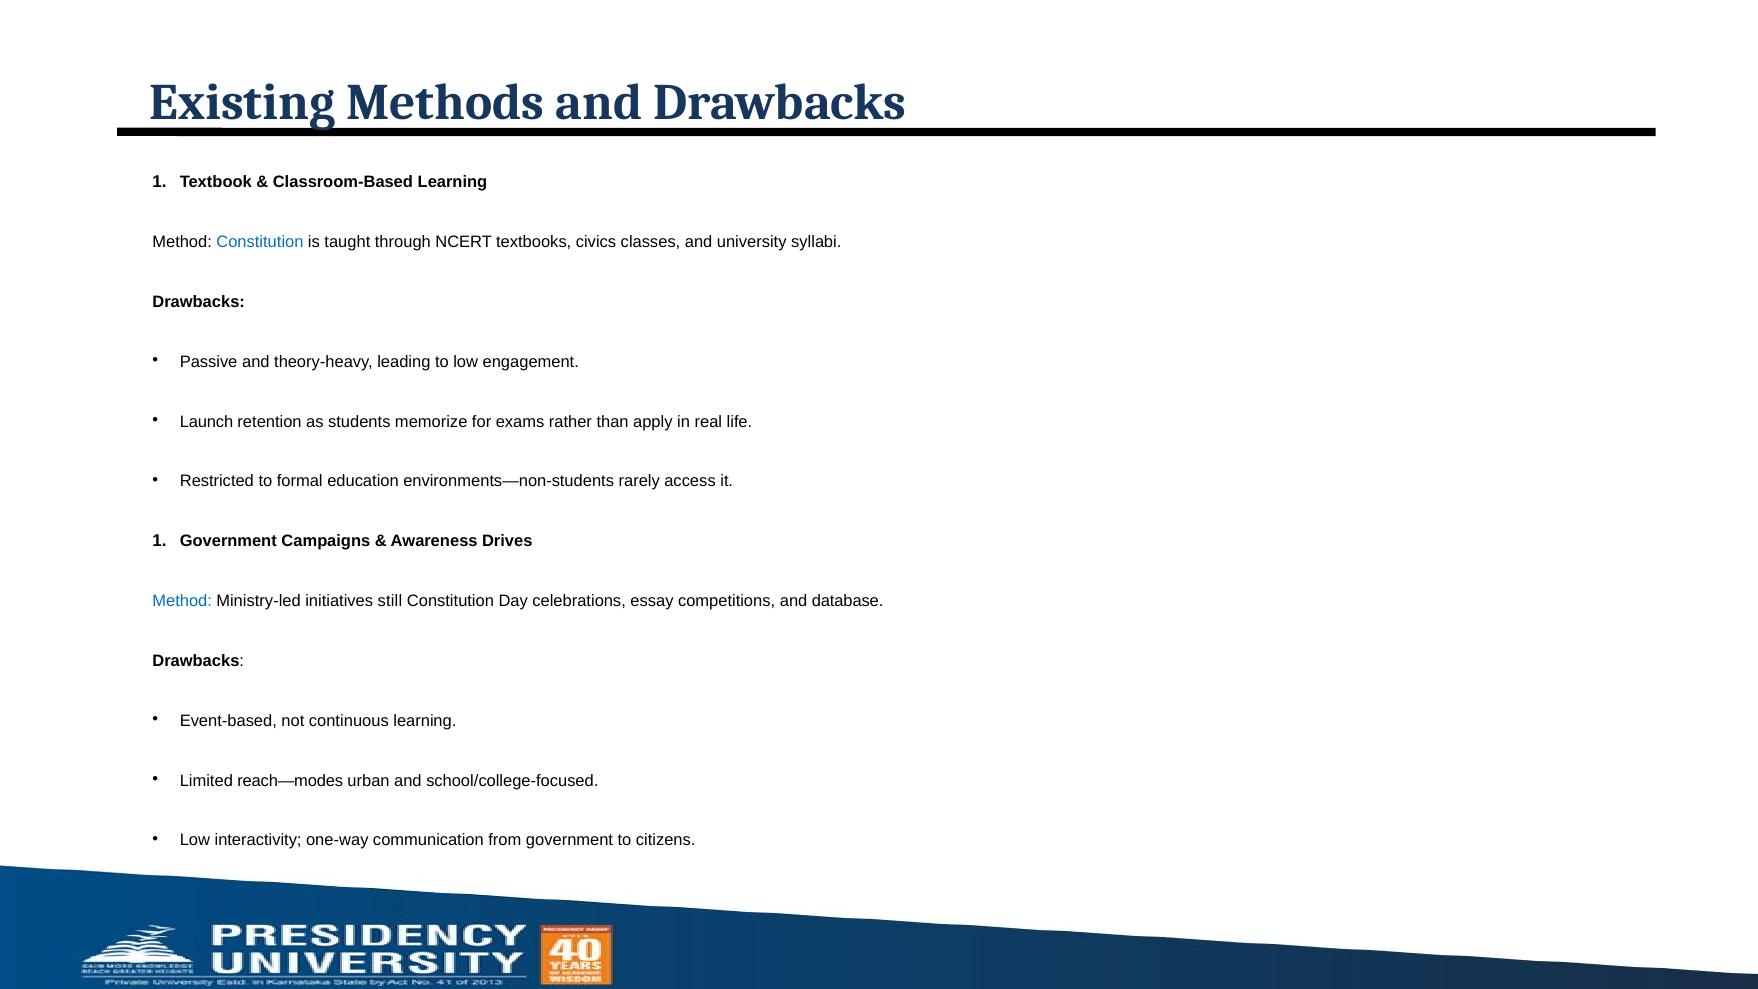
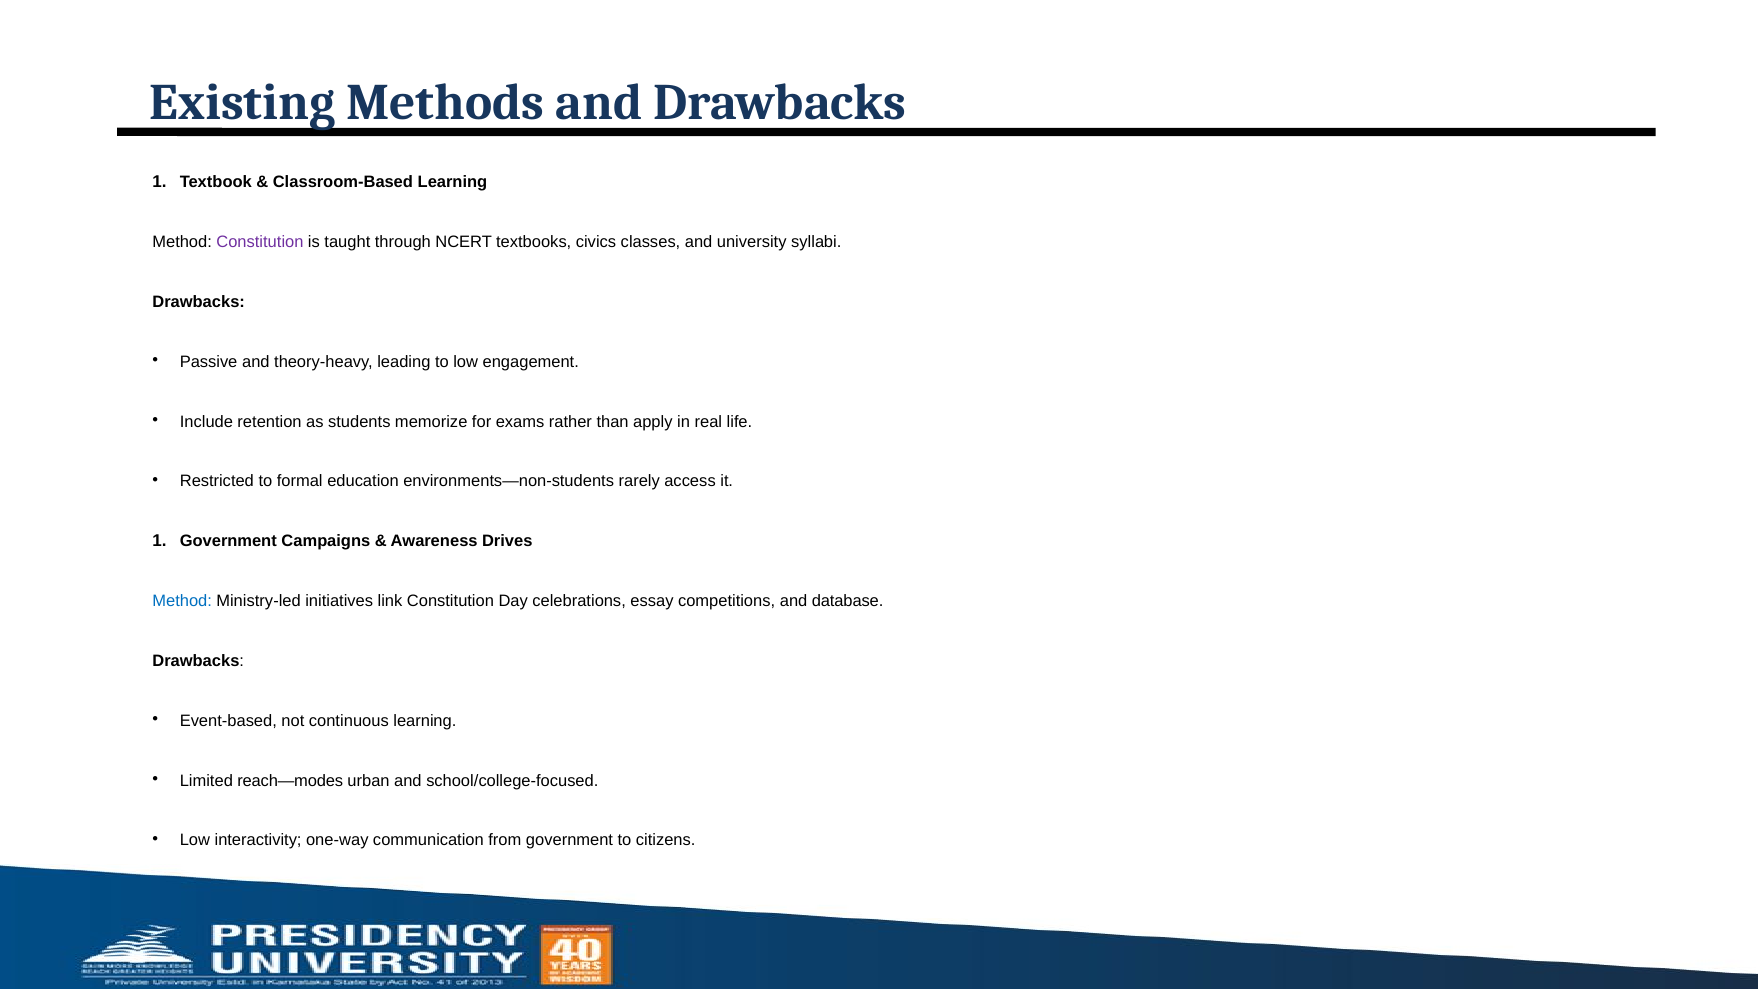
Constitution at (260, 242) colour: blue -> purple
Launch: Launch -> Include
still: still -> link
